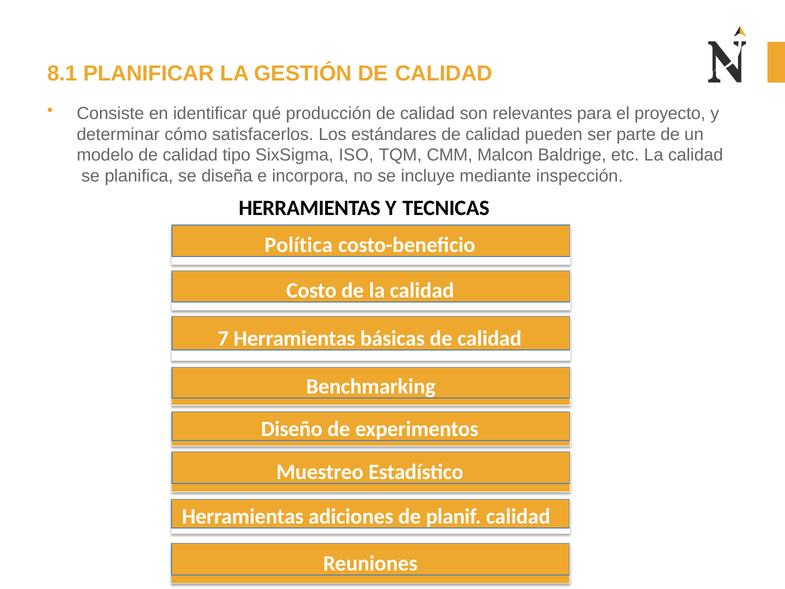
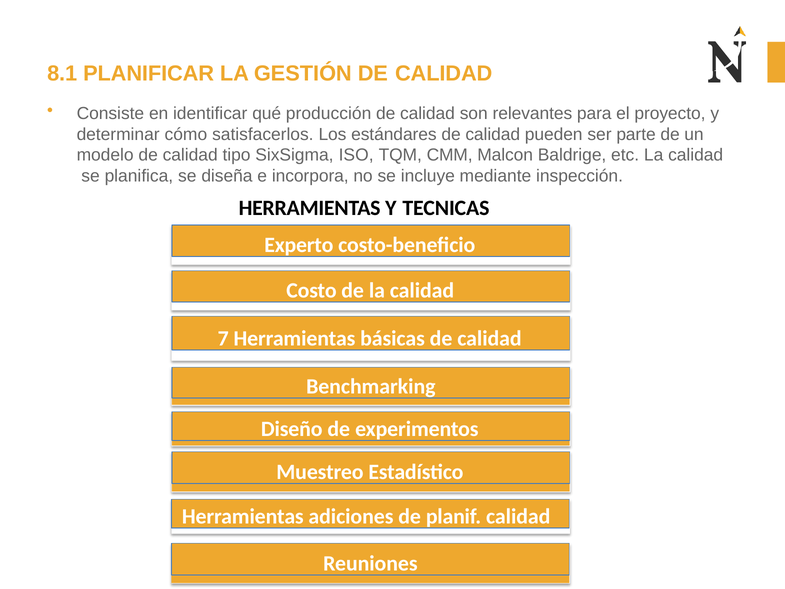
Política: Política -> Experto
